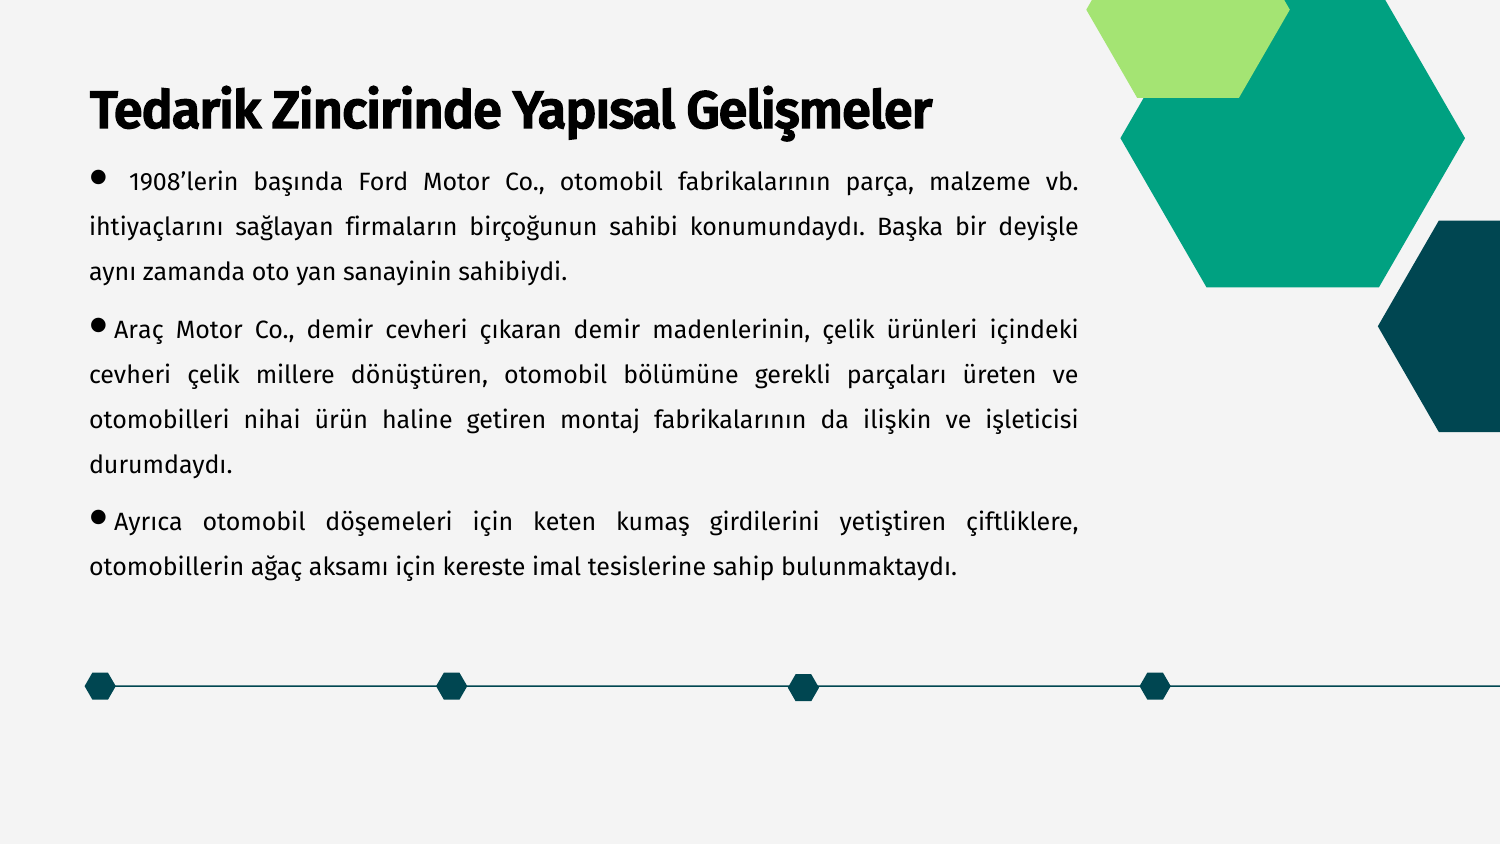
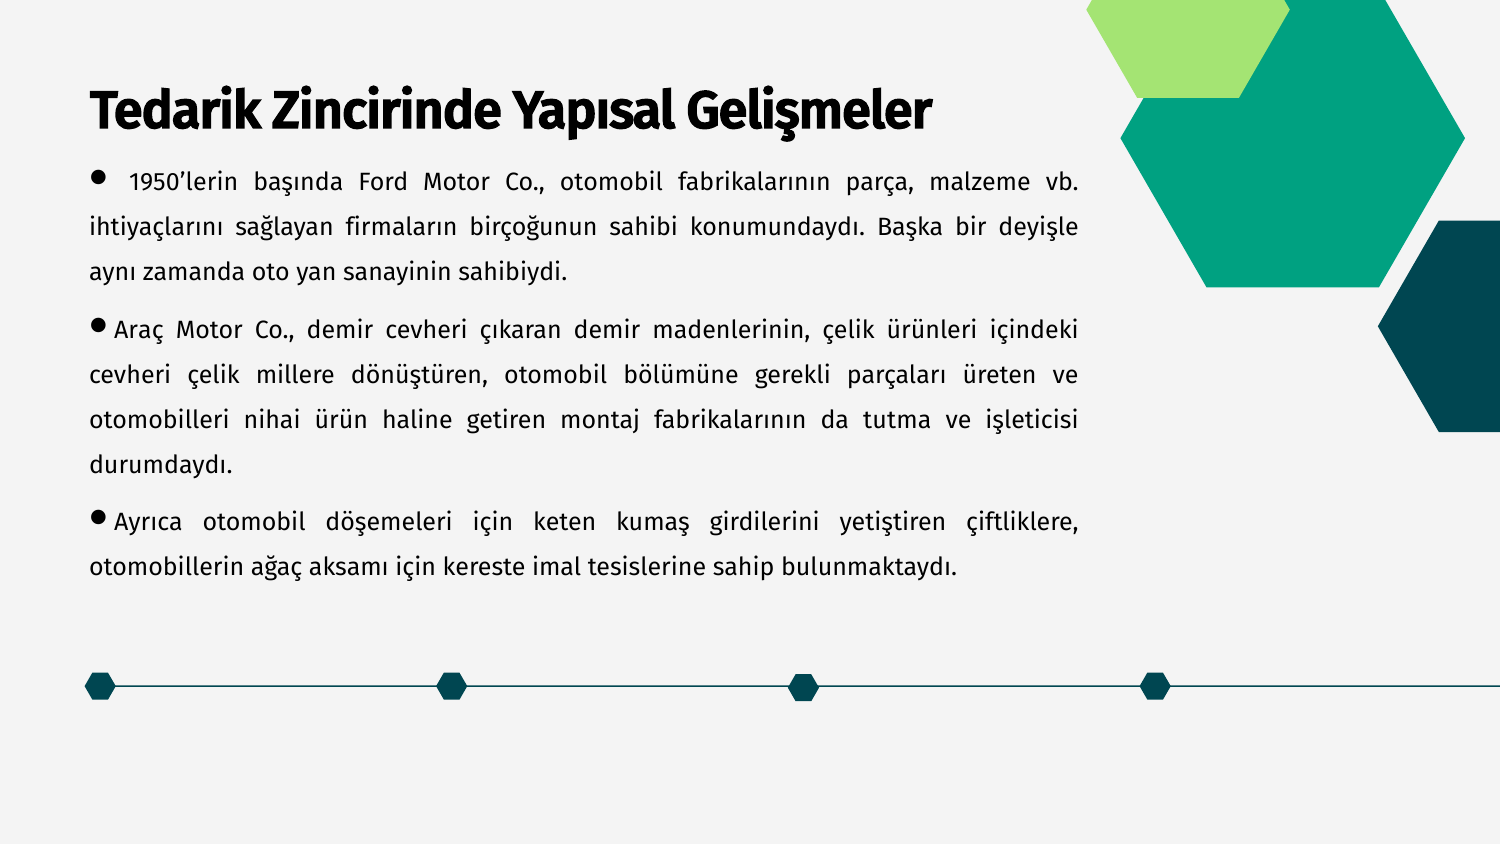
1908’lerin: 1908’lerin -> 1950’lerin
ilişkin: ilişkin -> tutma
